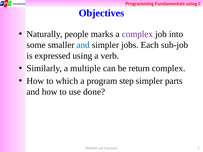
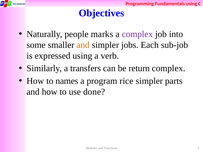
and at (83, 45) colour: blue -> orange
multiple: multiple -> transfers
which: which -> names
step: step -> rice
